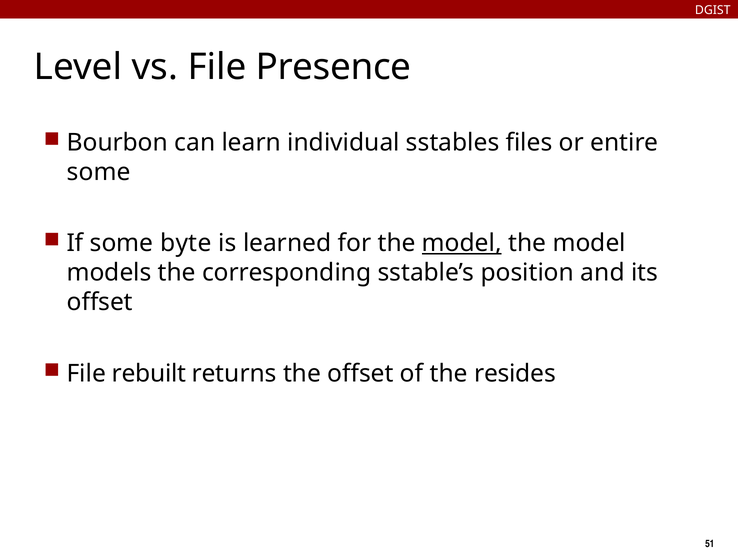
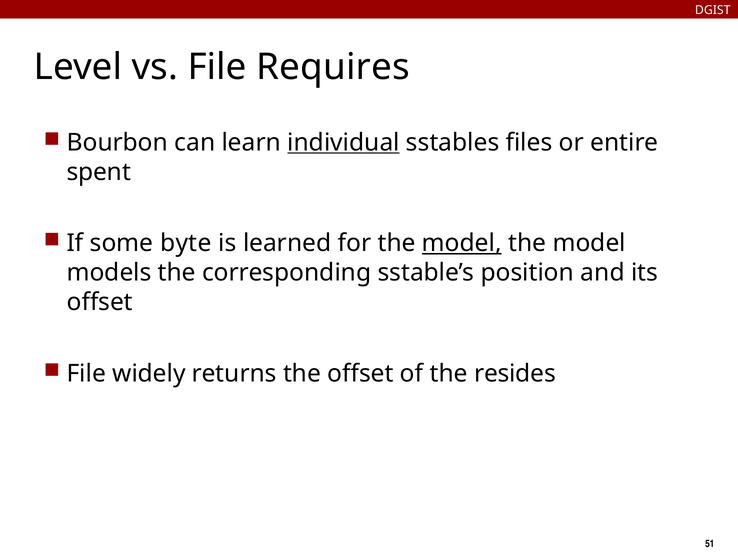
Presence: Presence -> Requires
individual underline: none -> present
some at (99, 172): some -> spent
rebuilt: rebuilt -> widely
